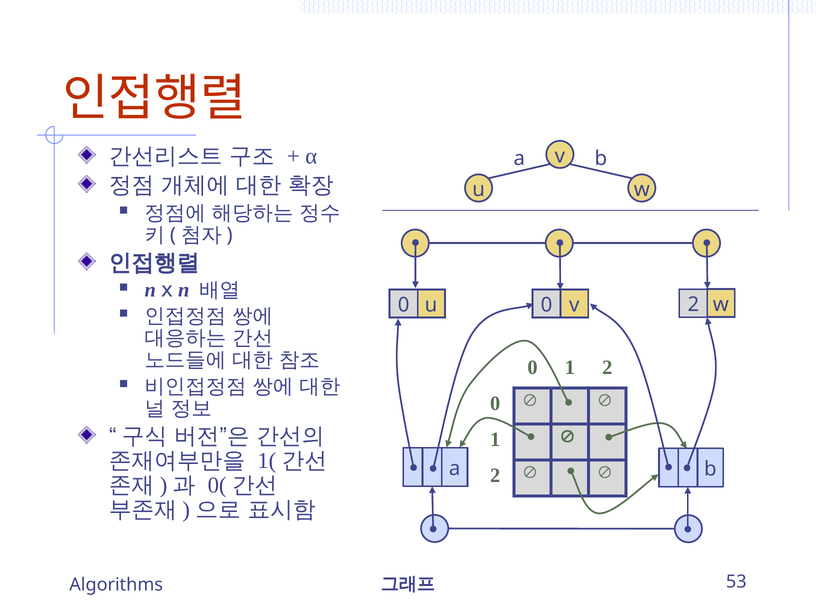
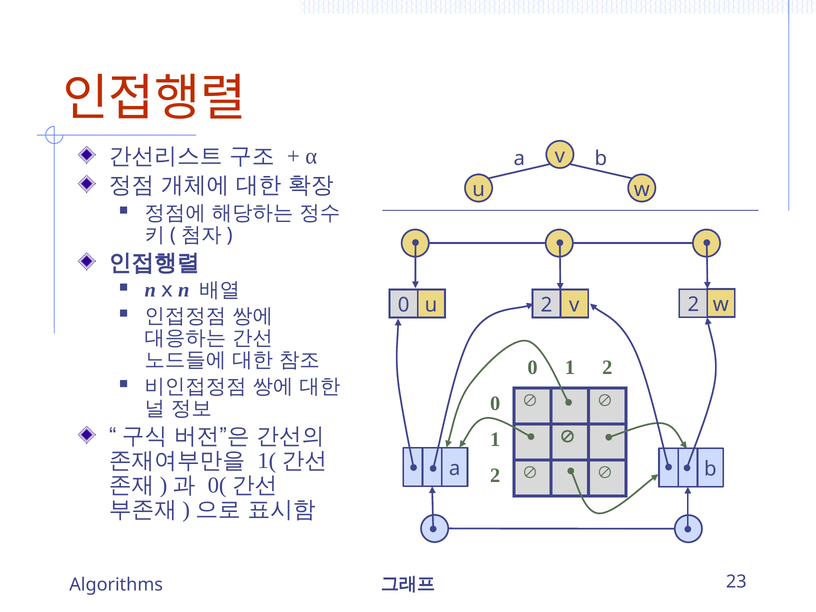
0 0: 0 -> 2
53: 53 -> 23
